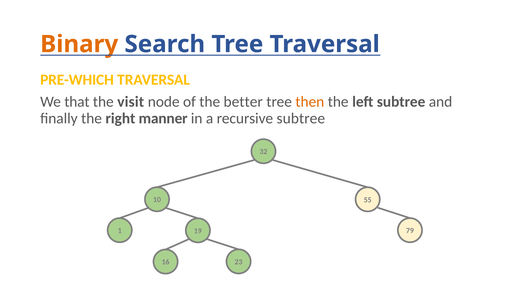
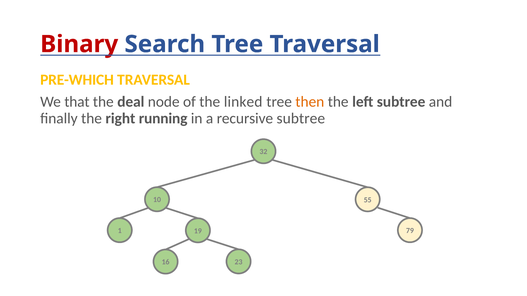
Binary colour: orange -> red
visit: visit -> deal
better: better -> linked
manner: manner -> running
